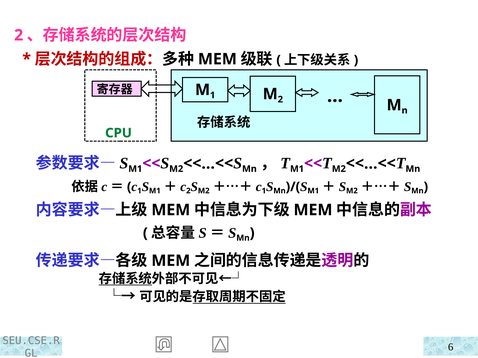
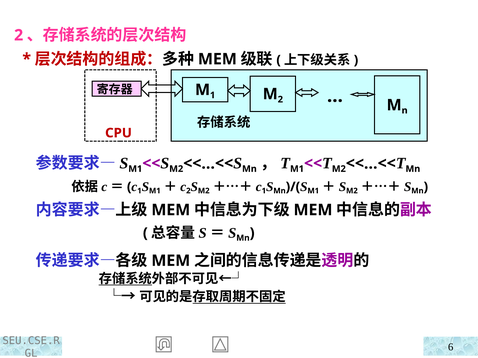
CPU colour: green -> red
